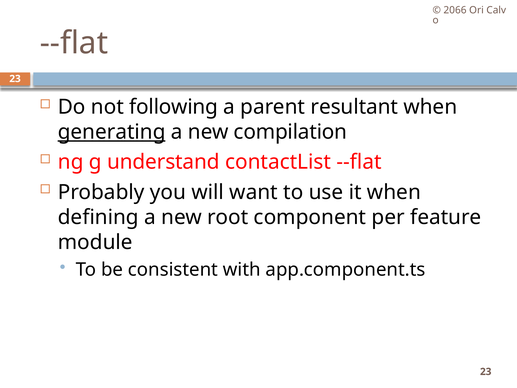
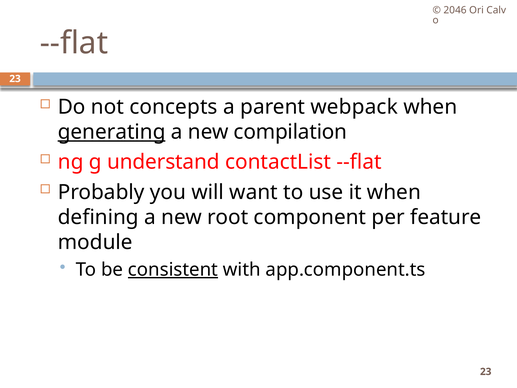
2066: 2066 -> 2046
following: following -> concepts
resultant: resultant -> webpack
consistent underline: none -> present
